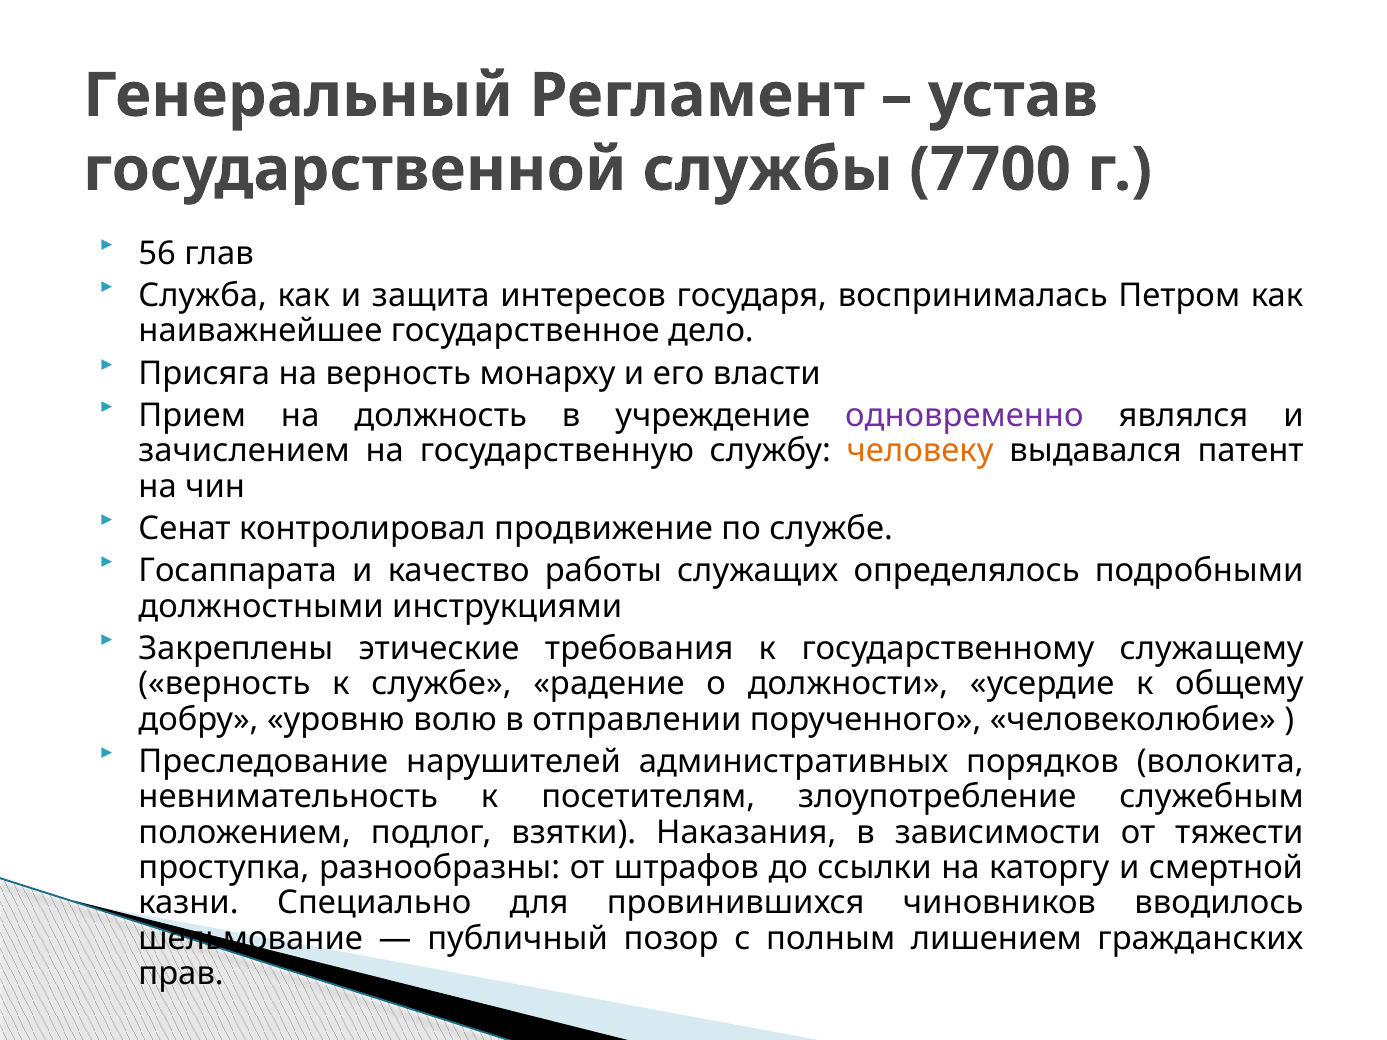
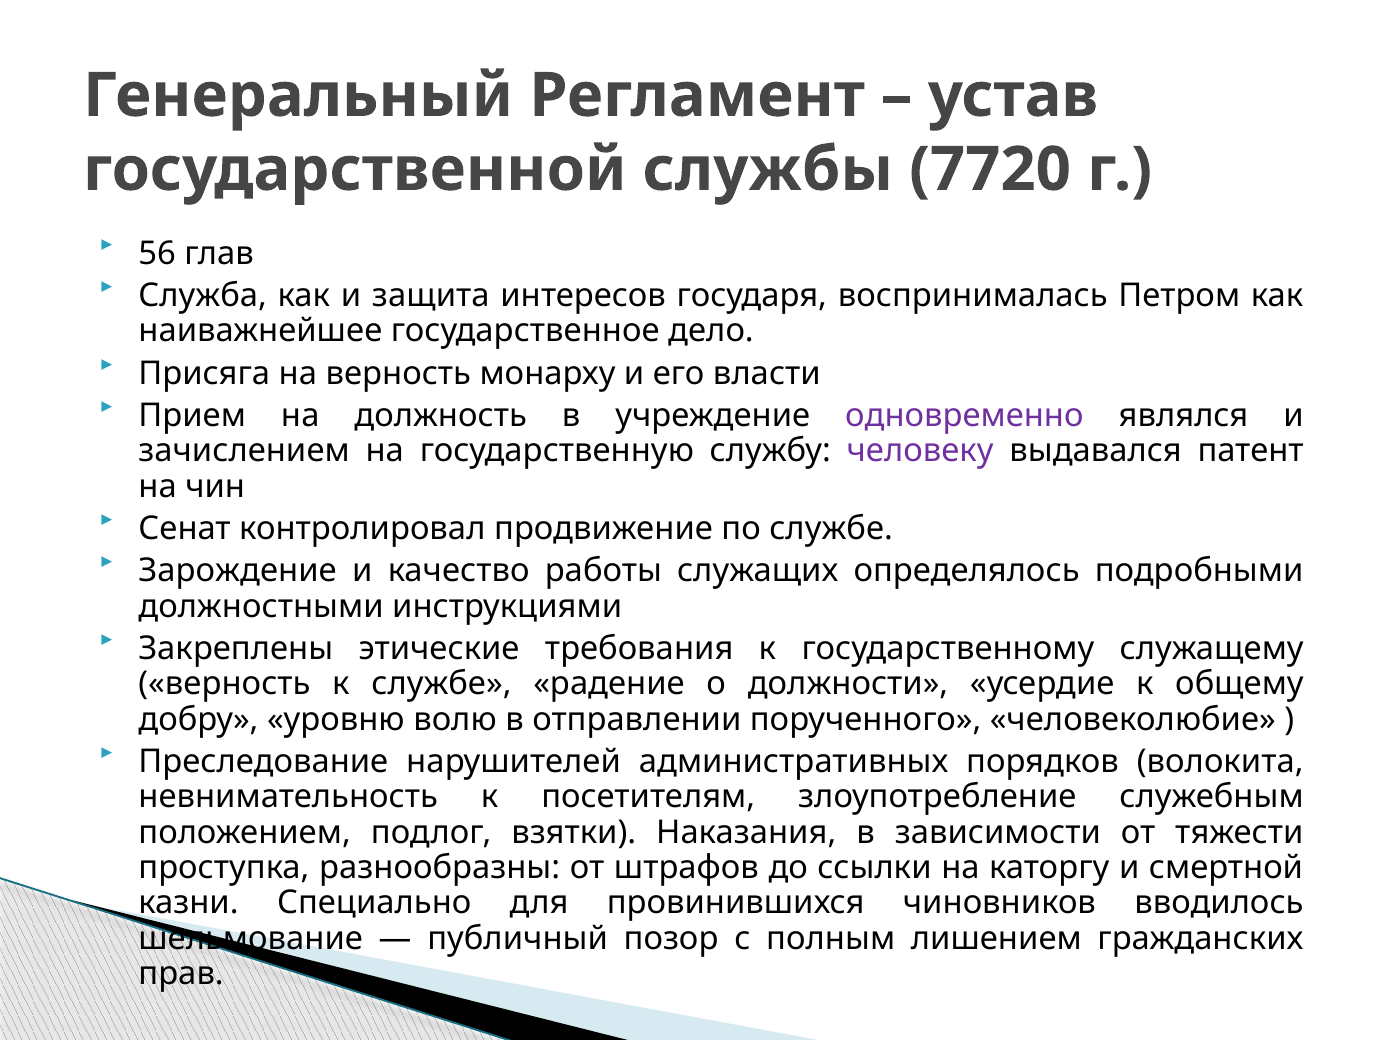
7700: 7700 -> 7720
человеку colour: orange -> purple
Госаппарата: Госаппарата -> Зарождение
